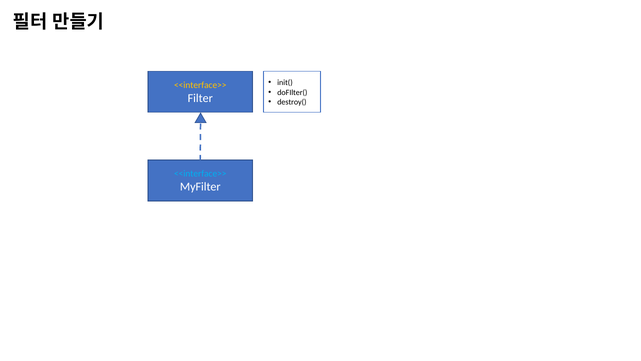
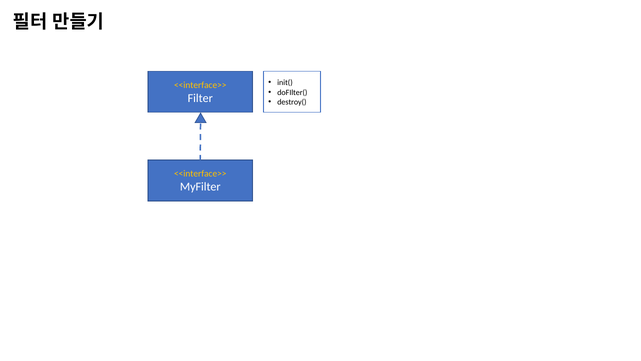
<<interface>> at (200, 174) colour: light blue -> yellow
